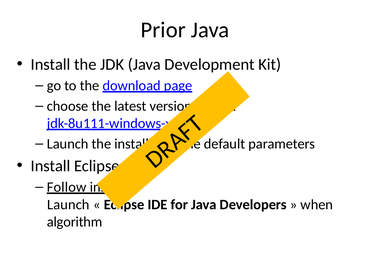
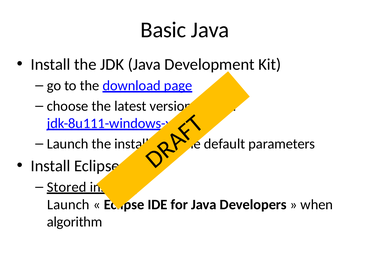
Prior: Prior -> Basic
Follow: Follow -> Stored
